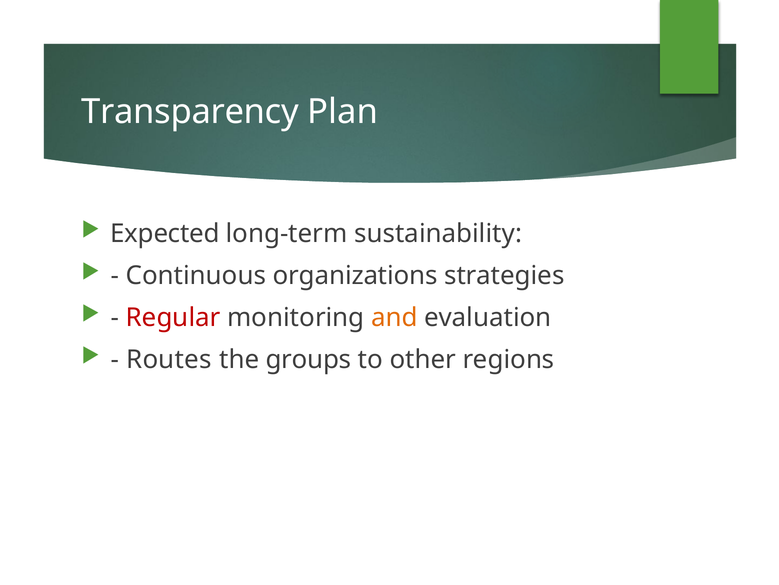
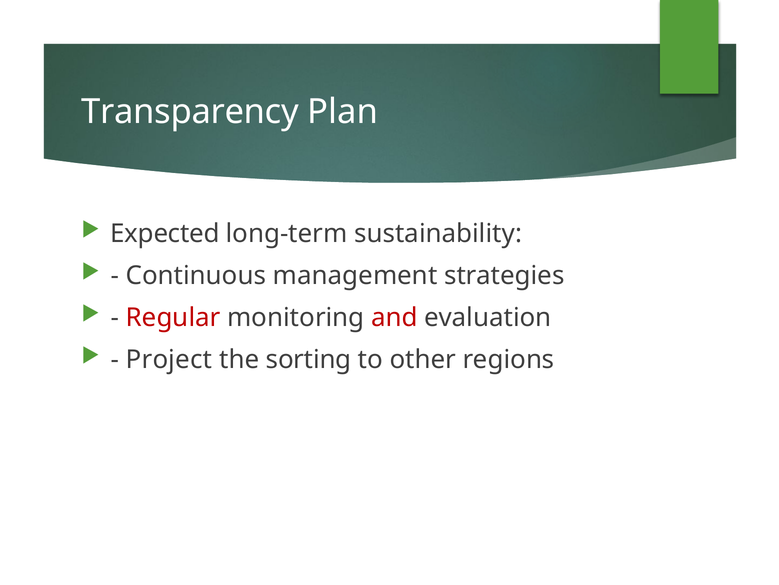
organizations: organizations -> management
and colour: orange -> red
Routes: Routes -> Project
groups: groups -> sorting
